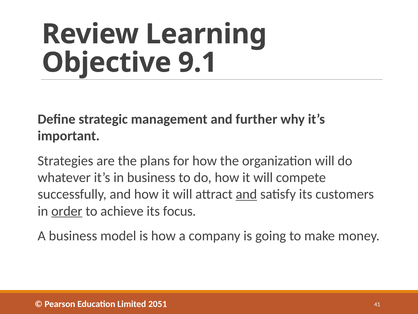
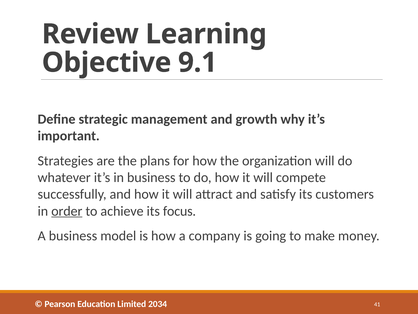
further: further -> growth
and at (246, 194) underline: present -> none
2051: 2051 -> 2034
